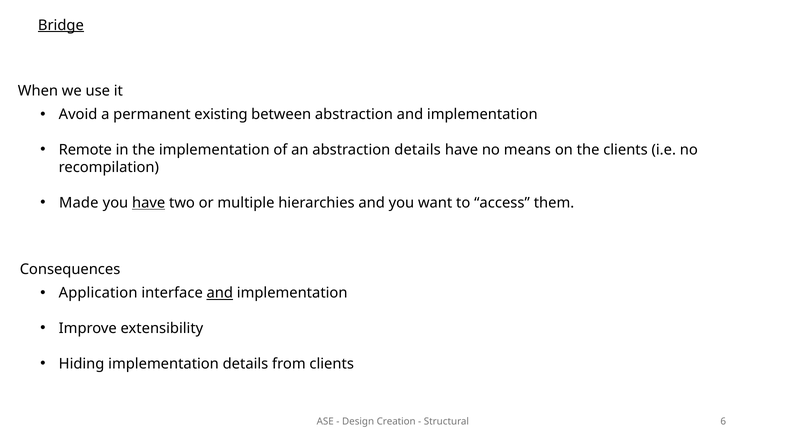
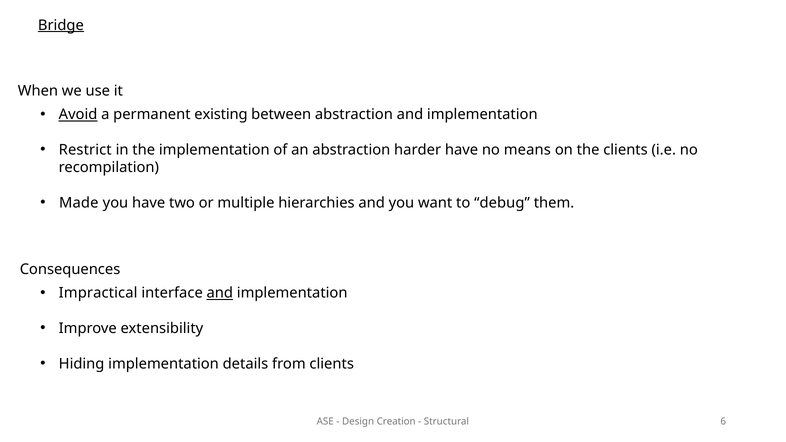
Avoid underline: none -> present
Remote: Remote -> Restrict
abstraction details: details -> harder
have at (149, 203) underline: present -> none
access: access -> debug
Application: Application -> Impractical
